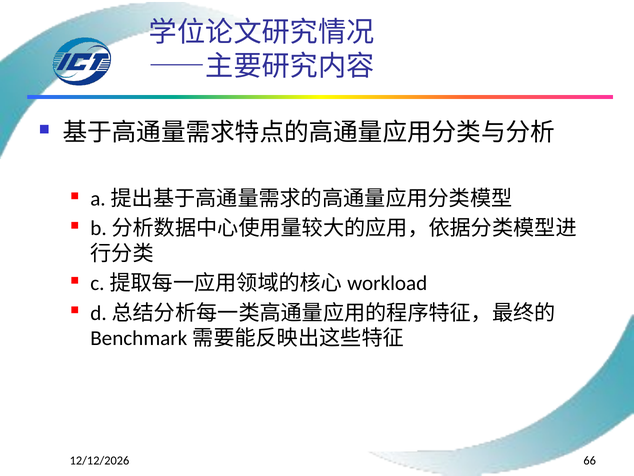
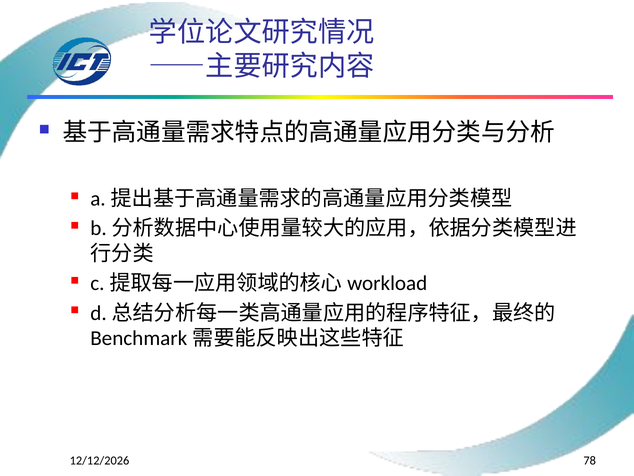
66: 66 -> 78
